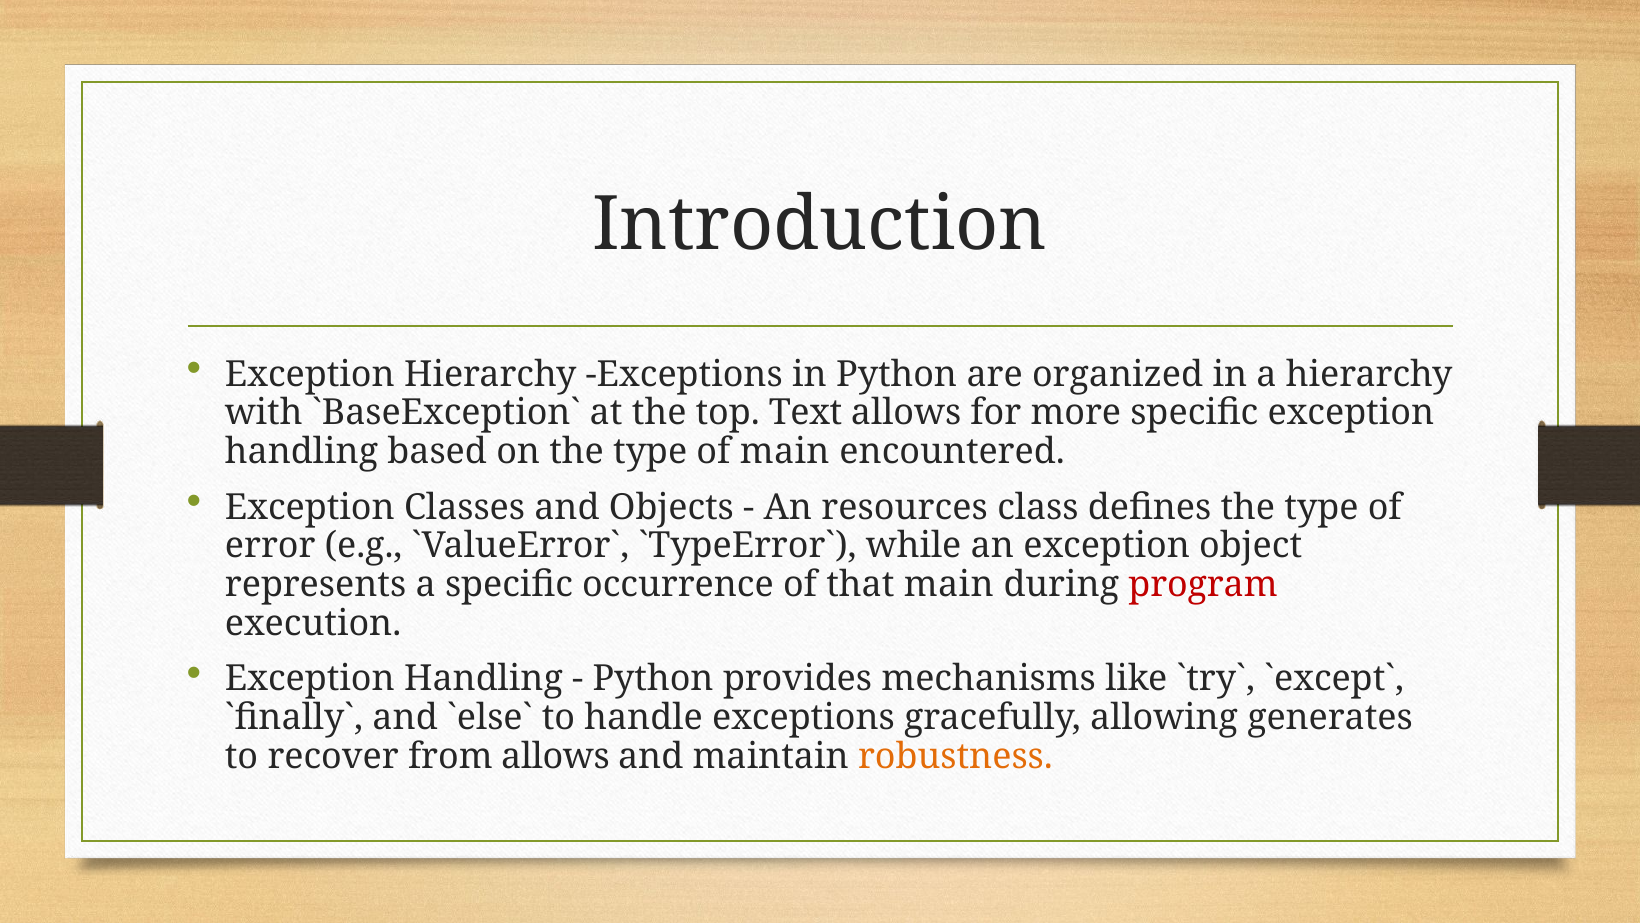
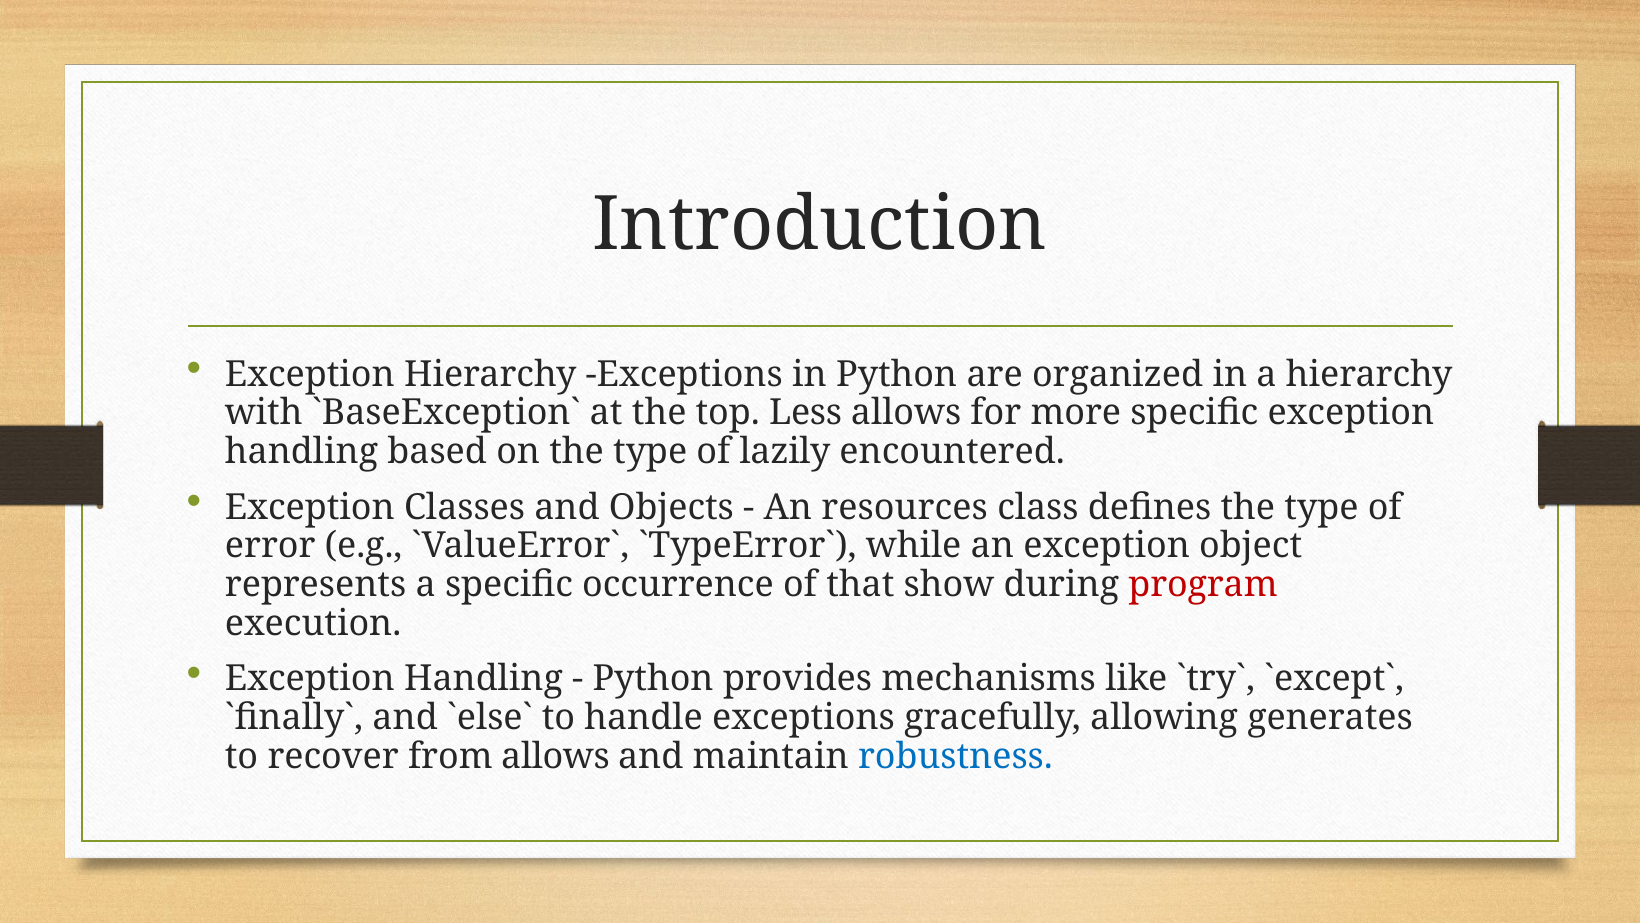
Text: Text -> Less
of main: main -> lazily
that main: main -> show
robustness colour: orange -> blue
